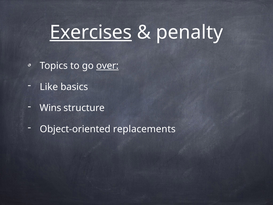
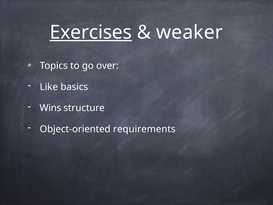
penalty: penalty -> weaker
over underline: present -> none
replacements: replacements -> requirements
